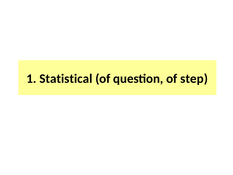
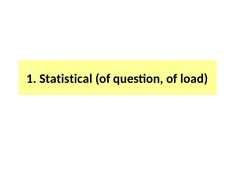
step: step -> load
